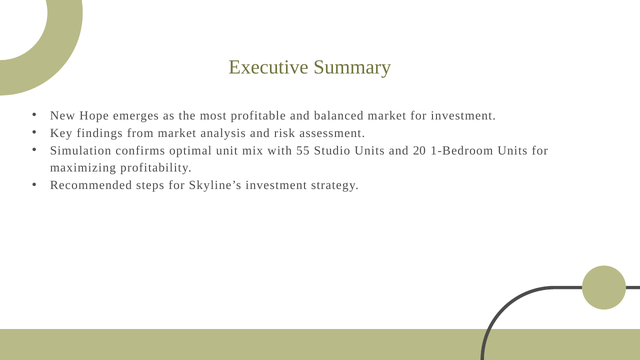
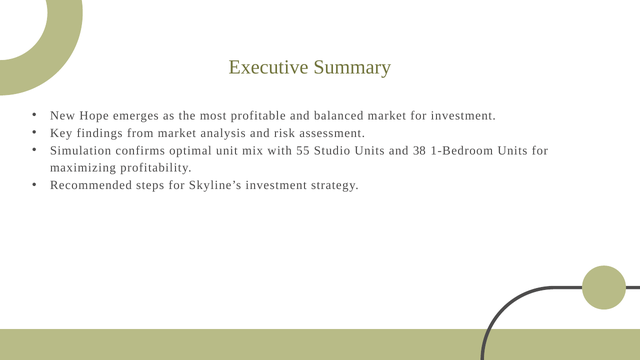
20: 20 -> 38
